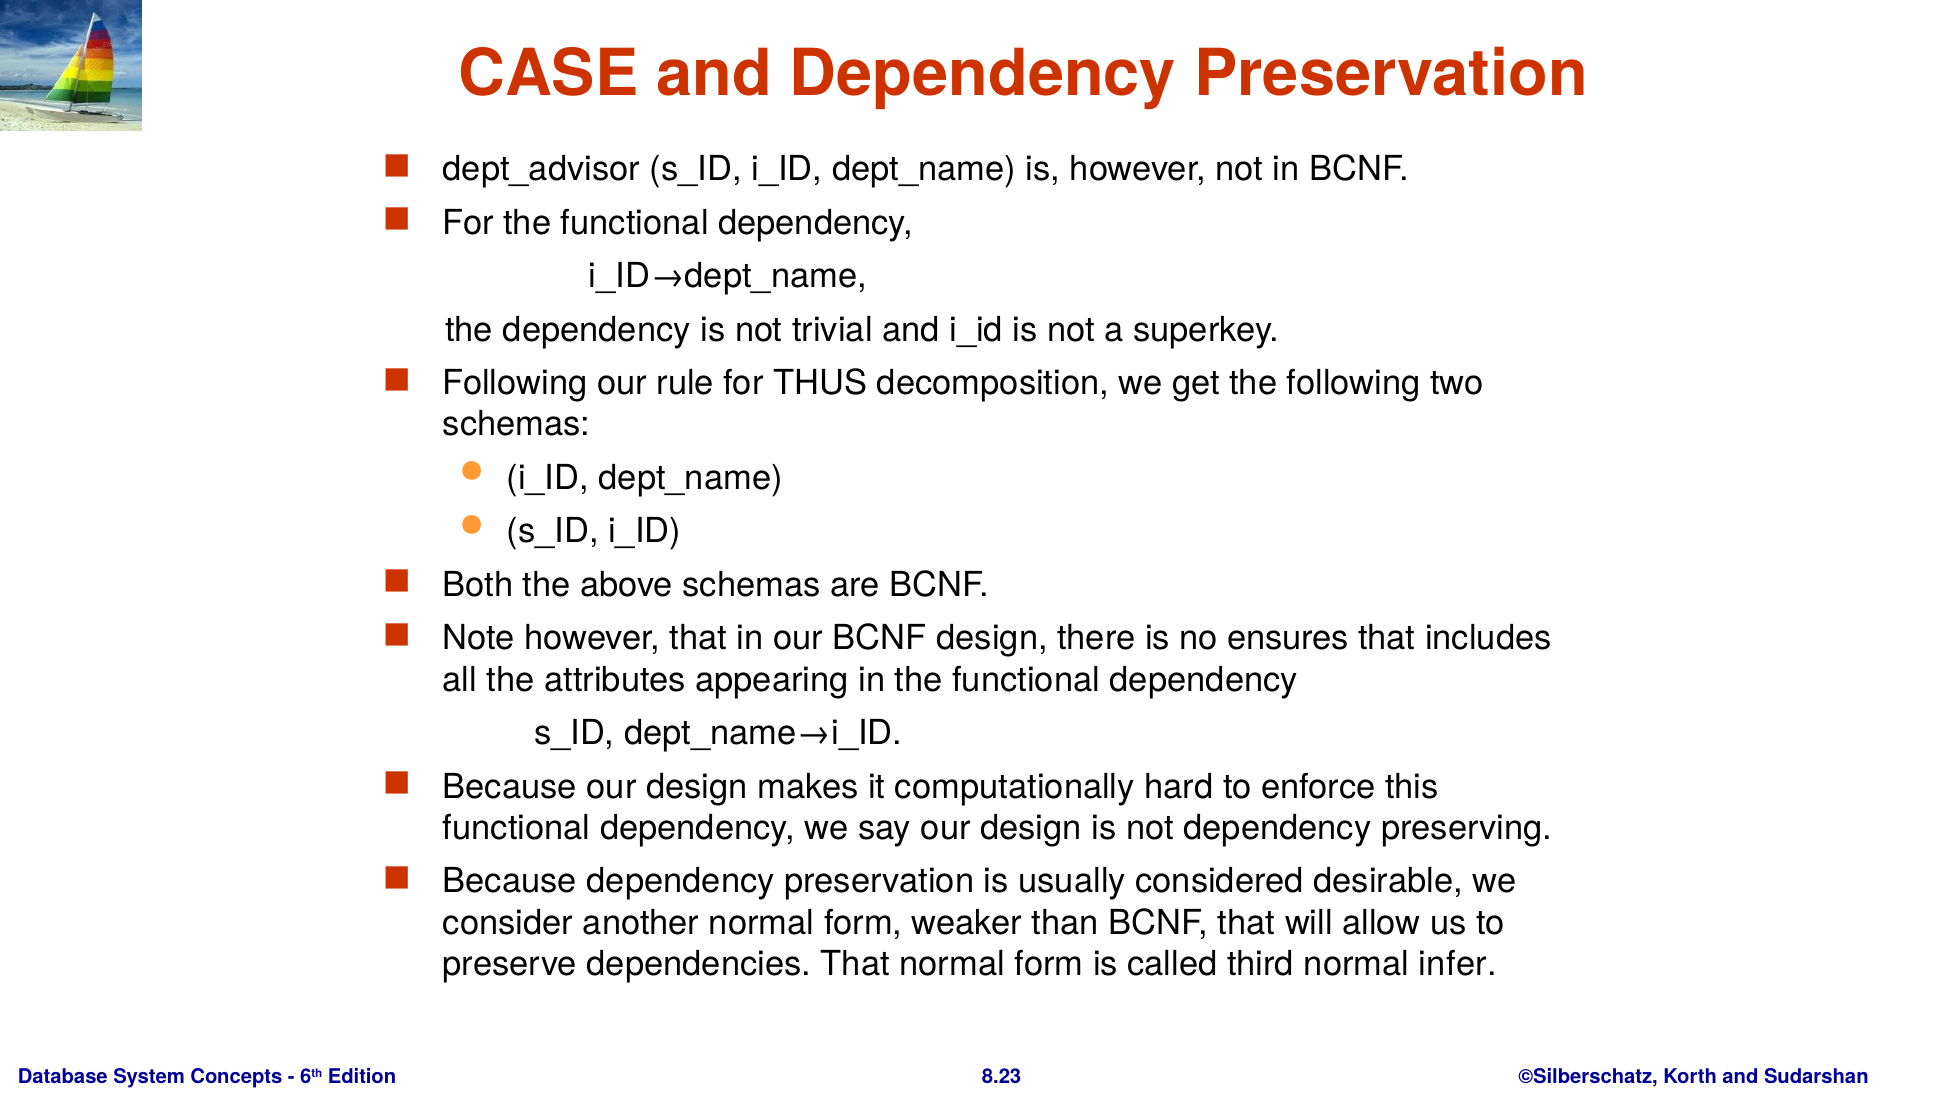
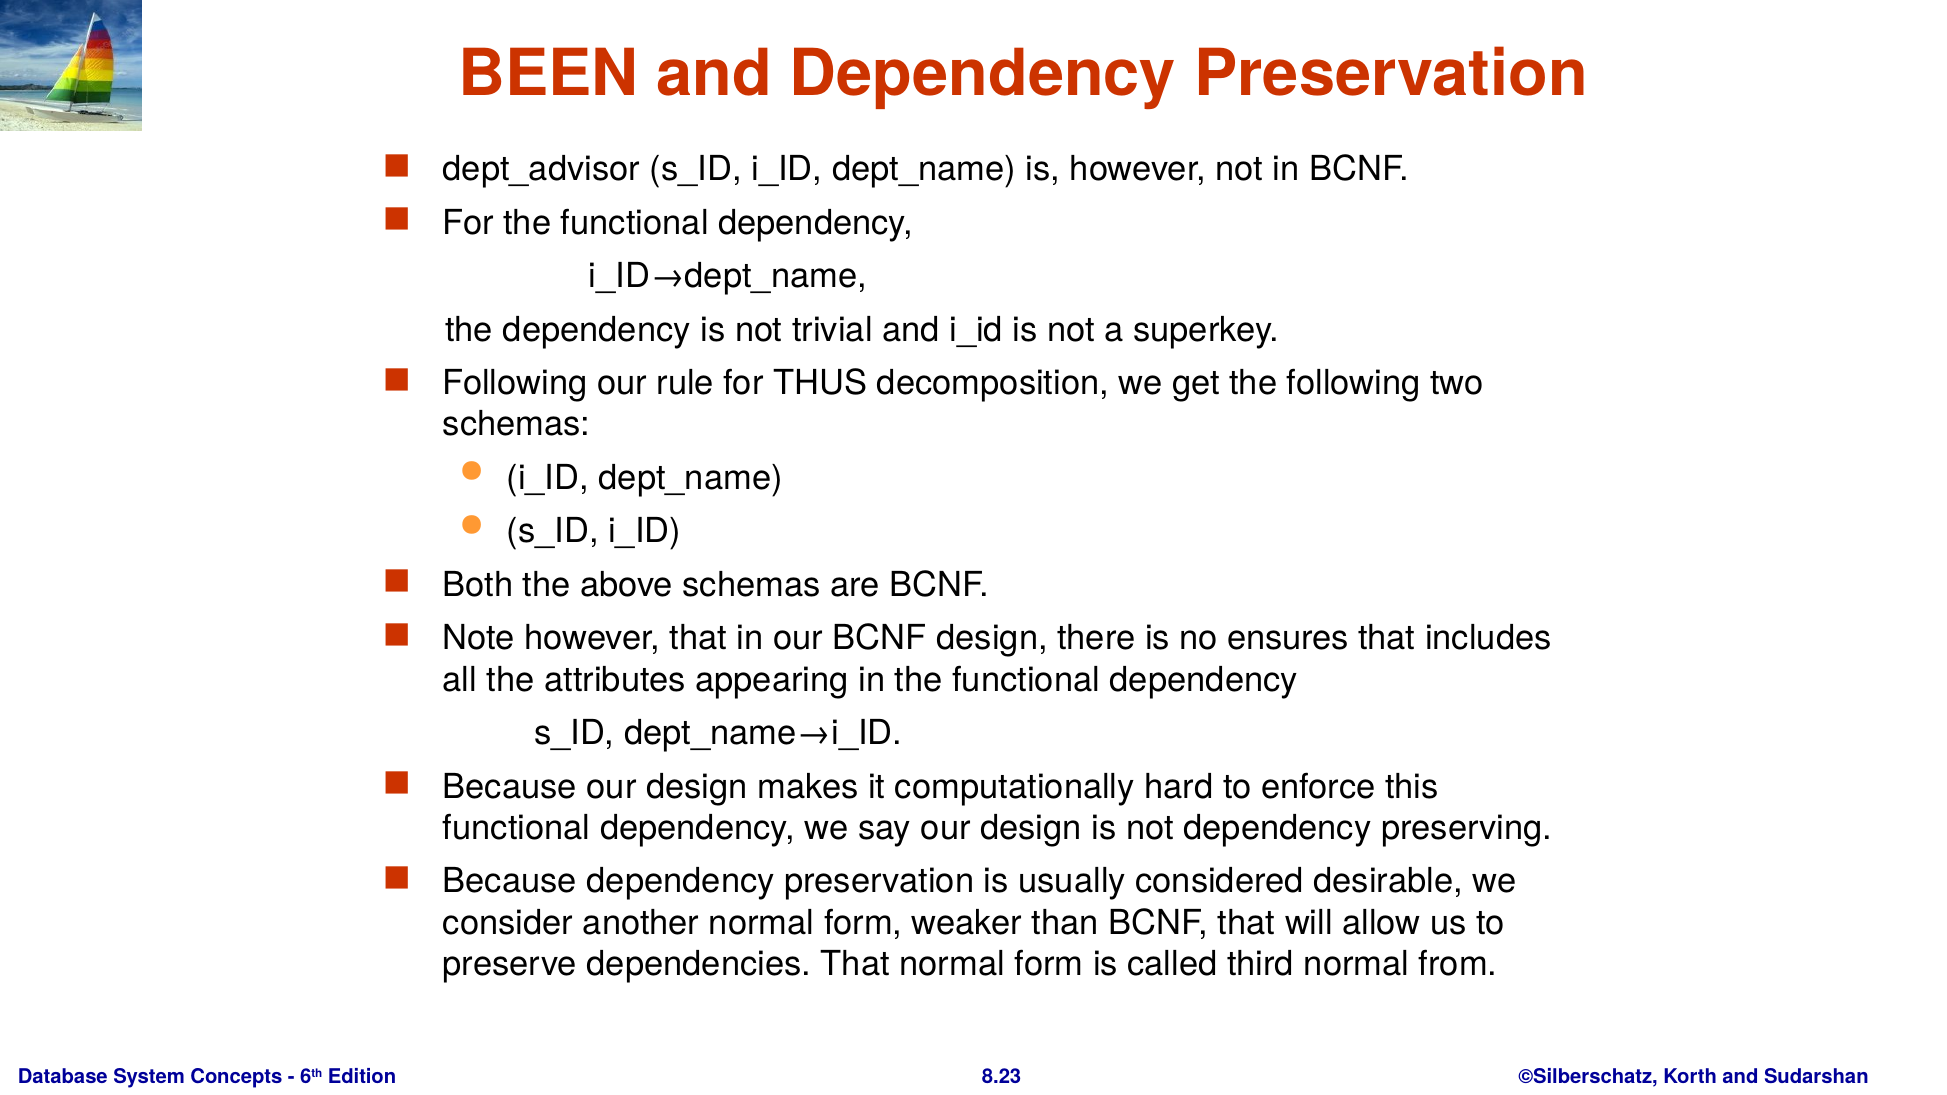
CASE: CASE -> BEEN
infer: infer -> from
